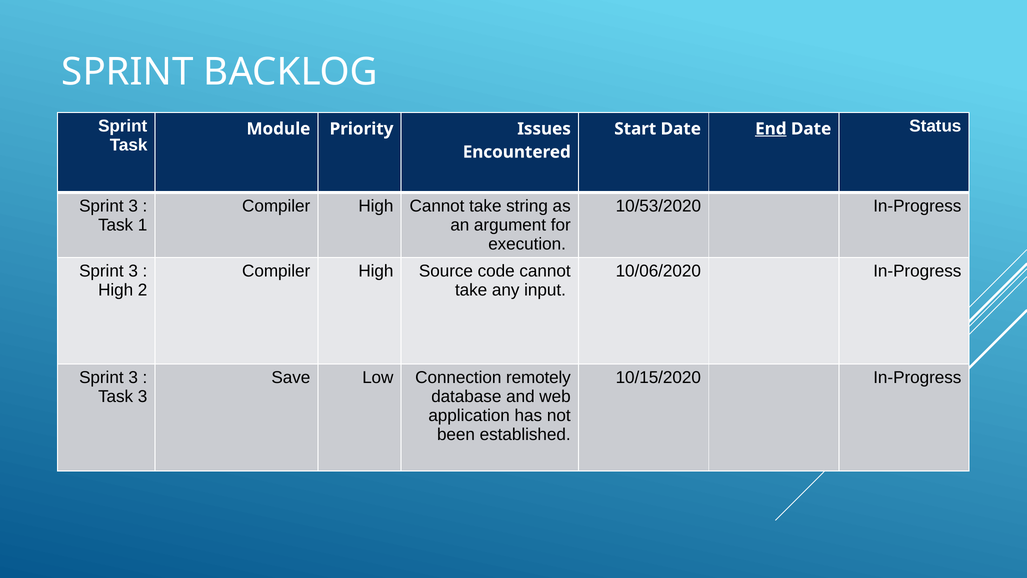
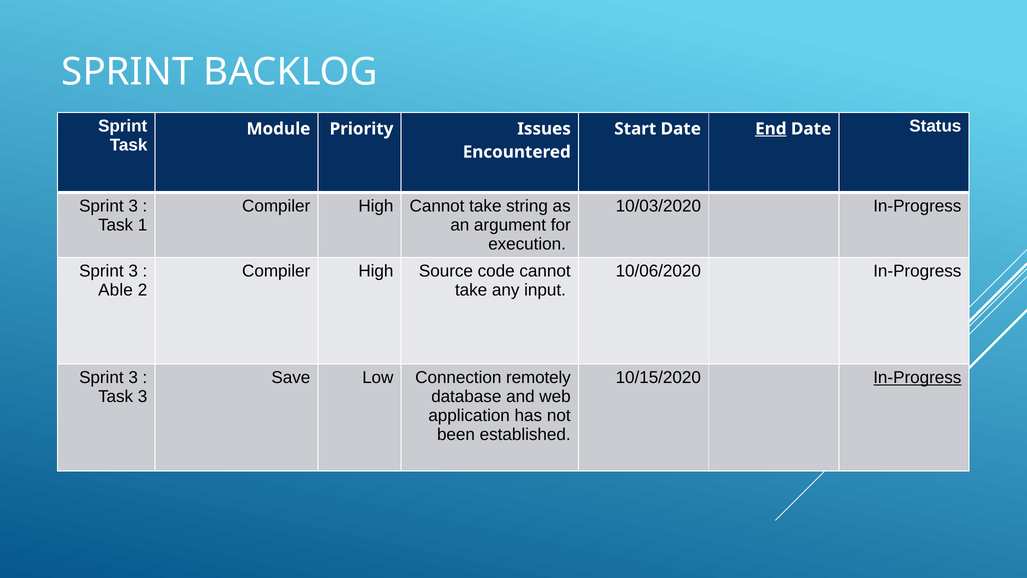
10/53/2020: 10/53/2020 -> 10/03/2020
High at (116, 290): High -> Able
In-Progress at (917, 378) underline: none -> present
